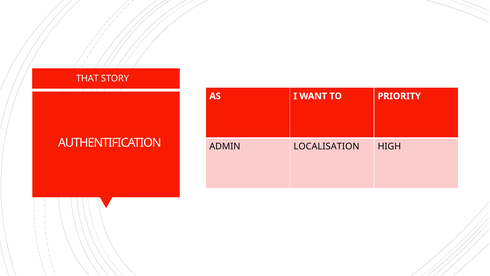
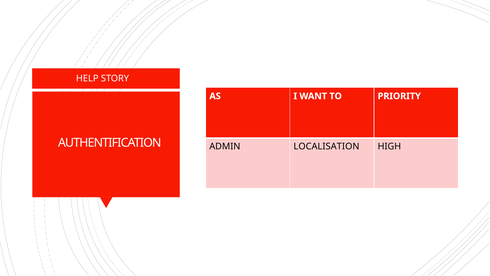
THAT: THAT -> HELP
